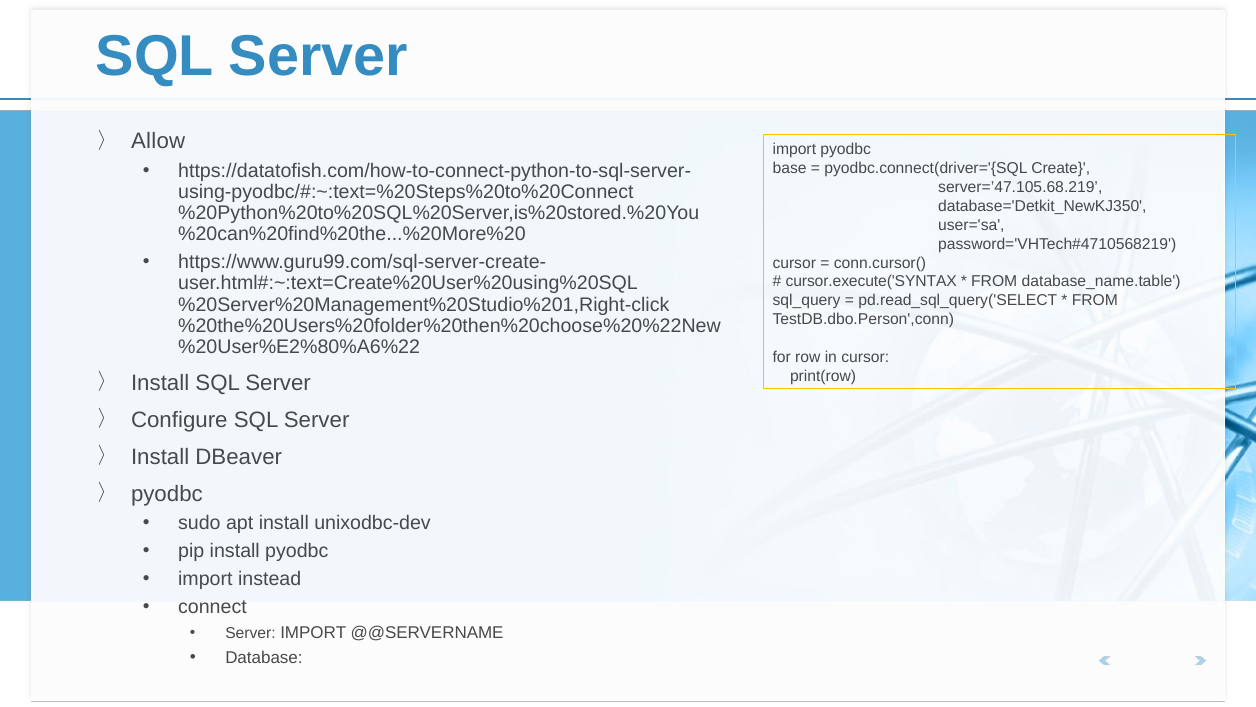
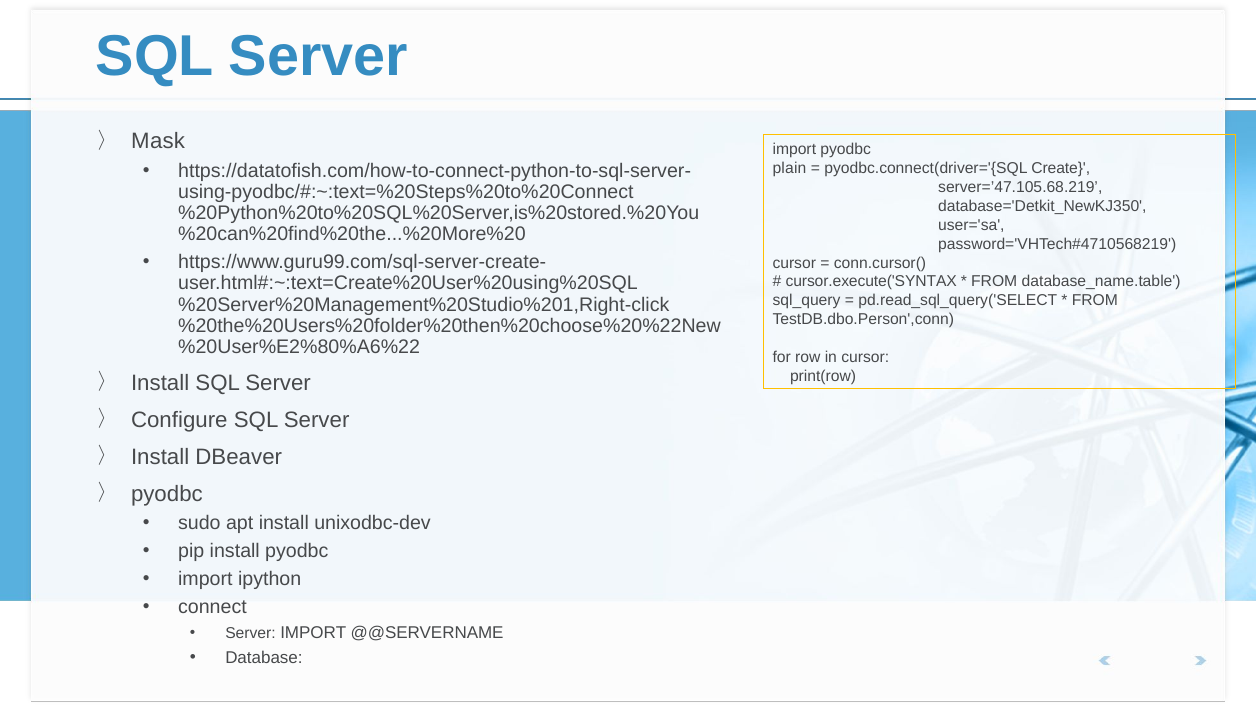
Allow: Allow -> Mask
base: base -> plain
instead: instead -> ipython
